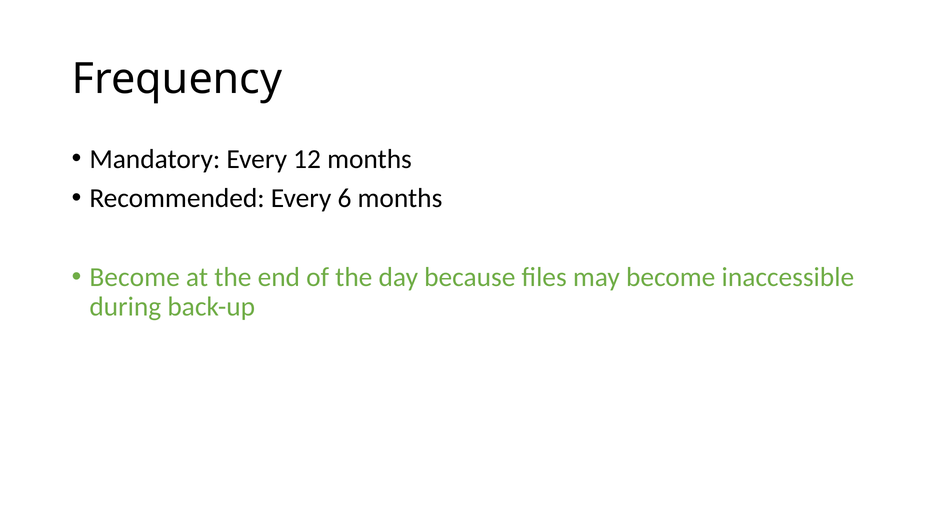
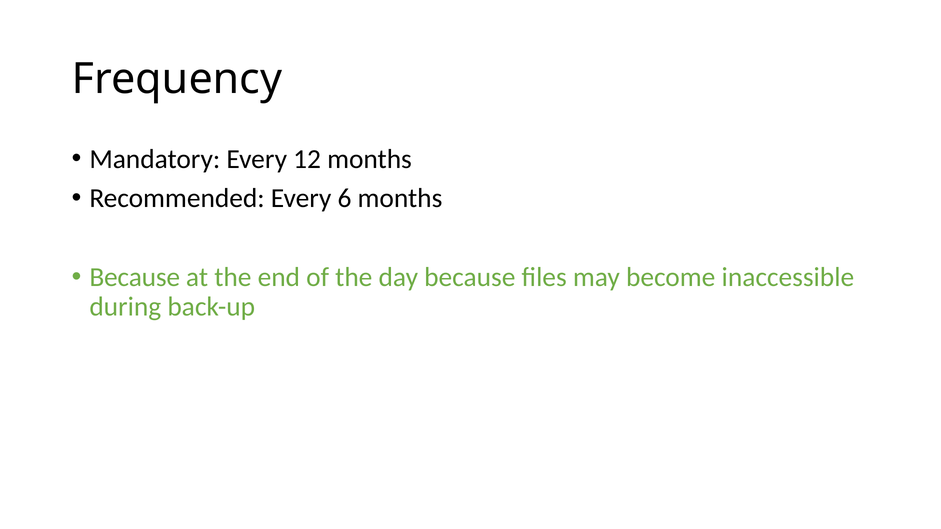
Become at (135, 277): Become -> Because
